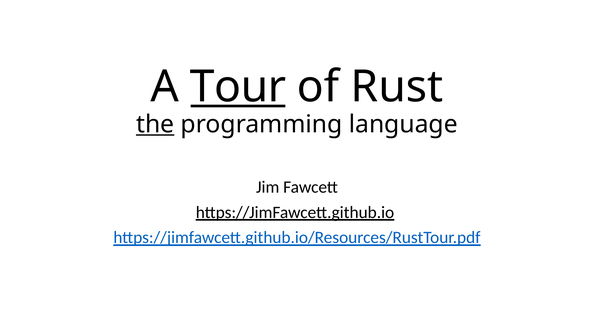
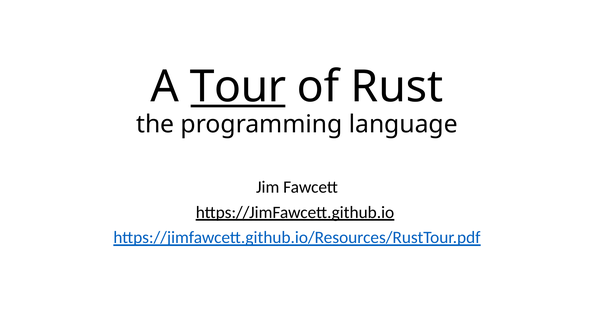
the underline: present -> none
